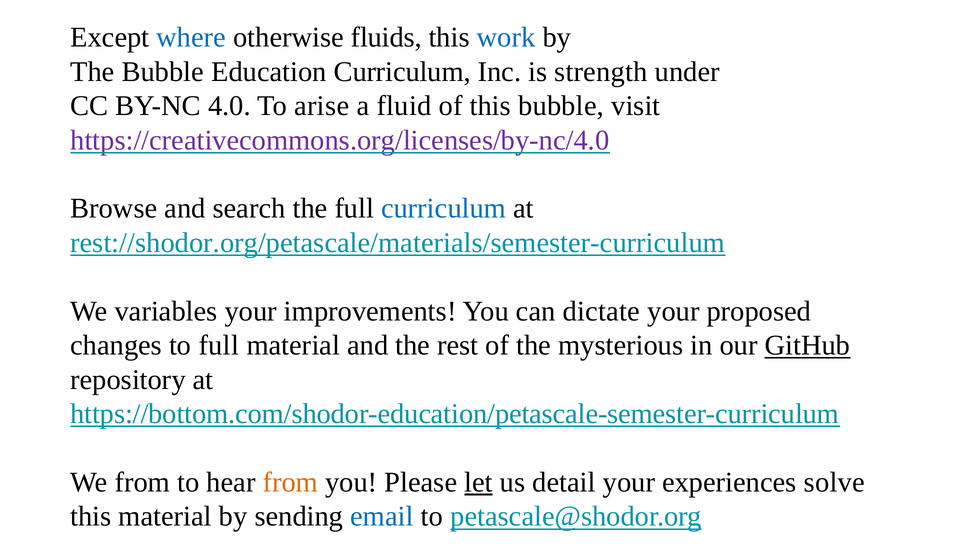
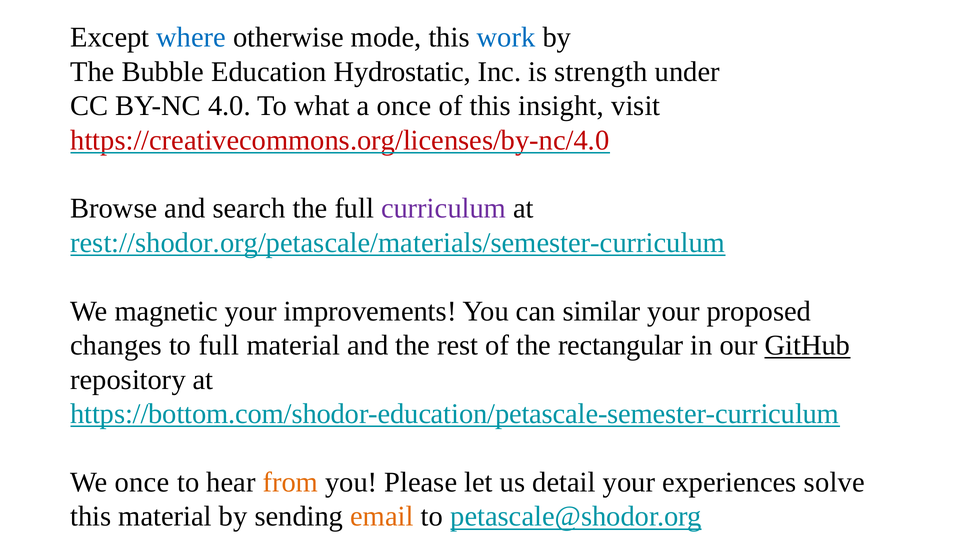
fluids: fluids -> mode
Education Curriculum: Curriculum -> Hydrostatic
arise: arise -> what
a fluid: fluid -> once
this bubble: bubble -> insight
https://creativecommons.org/licenses/by-nc/4.0 colour: purple -> red
curriculum at (444, 209) colour: blue -> purple
variables: variables -> magnetic
dictate: dictate -> similar
mysterious: mysterious -> rectangular
We from: from -> once
let underline: present -> none
email colour: blue -> orange
